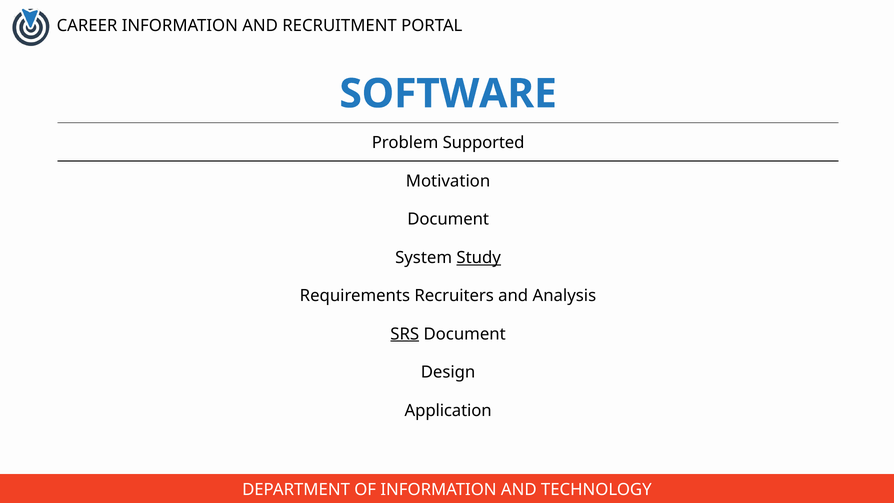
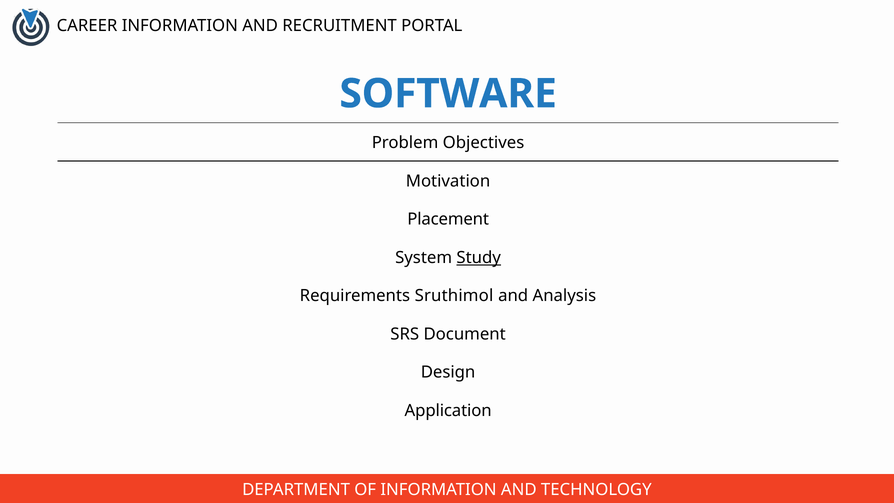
Supported: Supported -> Objectives
Document at (448, 219): Document -> Placement
Recruiters: Recruiters -> Sruthimol
SRS underline: present -> none
